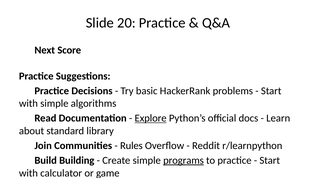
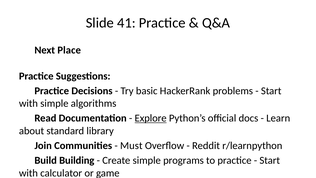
20: 20 -> 41
Score: Score -> Place
Rules: Rules -> Must
programs underline: present -> none
